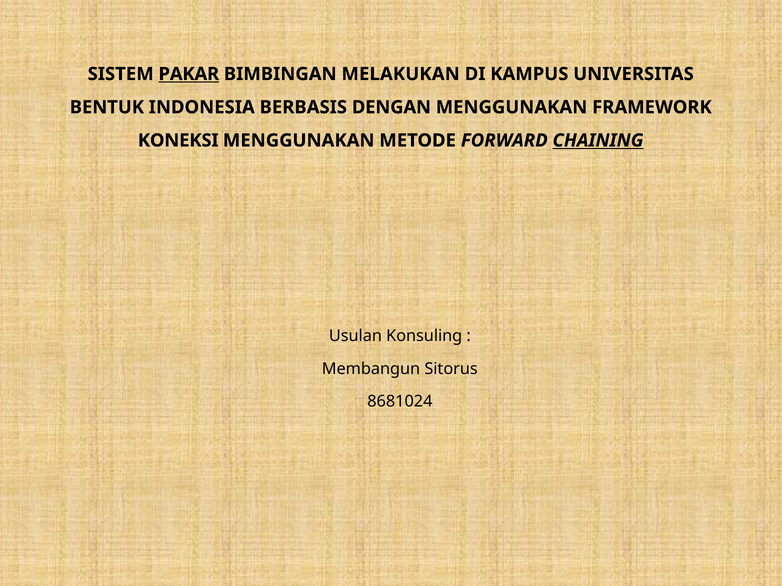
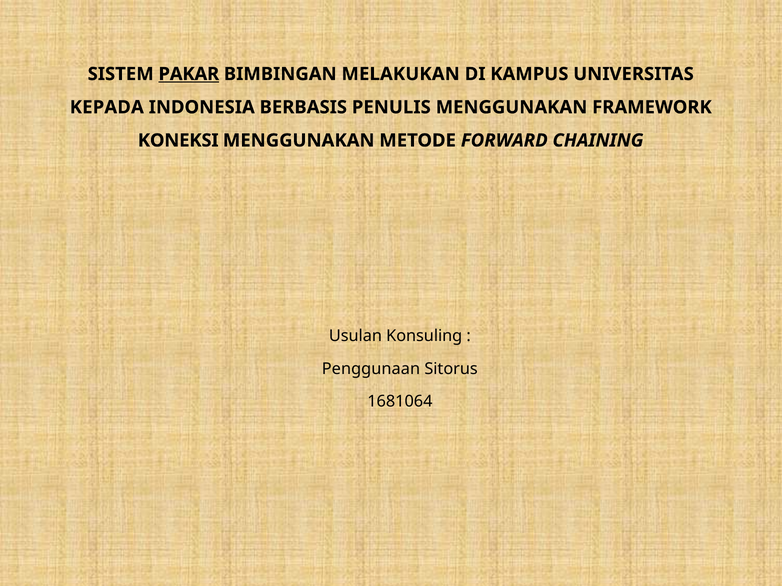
BENTUK: BENTUK -> KEPADA
DENGAN: DENGAN -> PENULIS
CHAINING underline: present -> none
Membangun: Membangun -> Penggunaan
8681024: 8681024 -> 1681064
